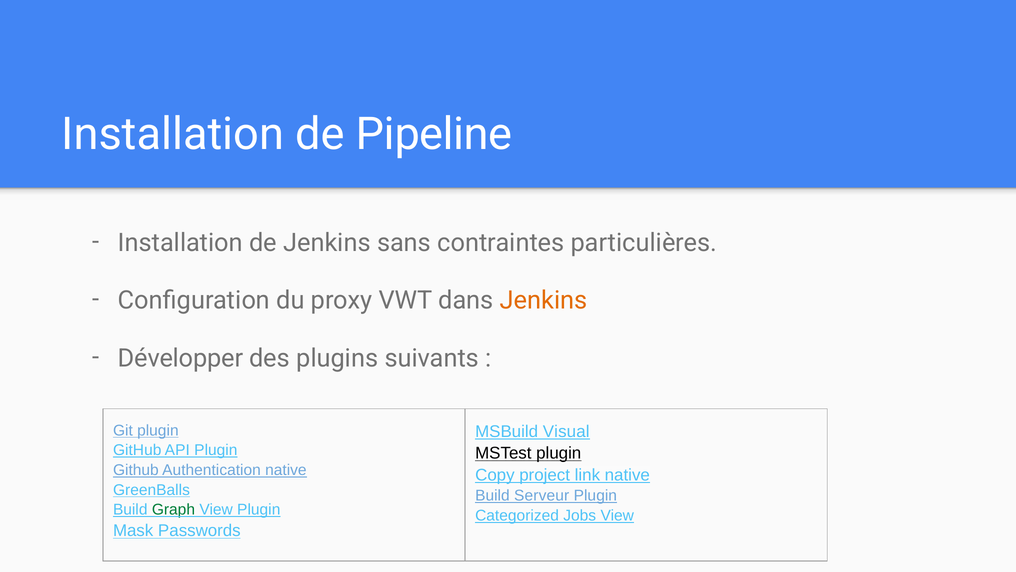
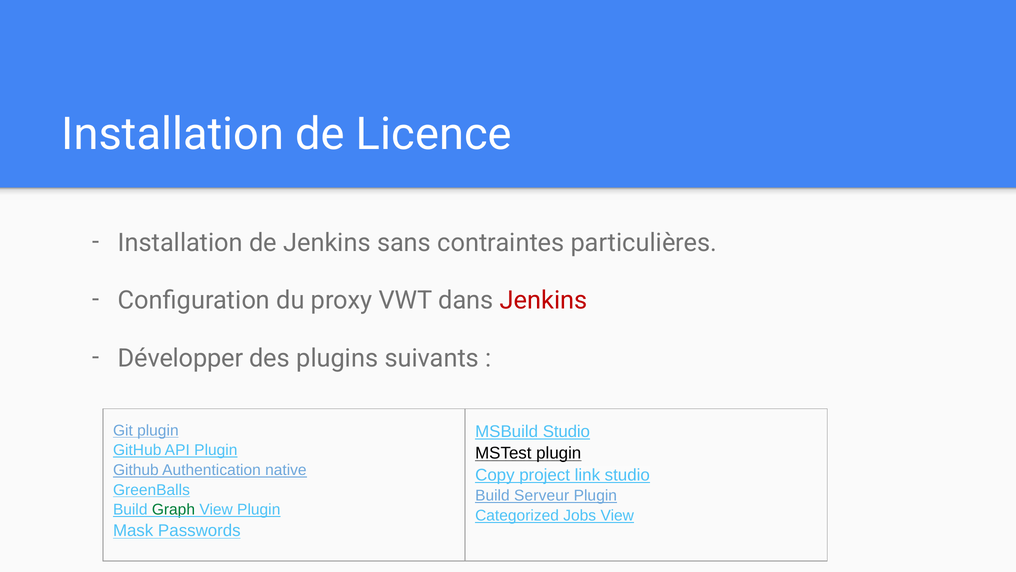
Pipeline: Pipeline -> Licence
Jenkins at (544, 300) colour: orange -> red
MSBuild Visual: Visual -> Studio
link native: native -> studio
